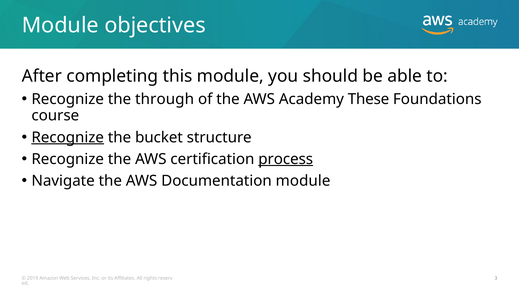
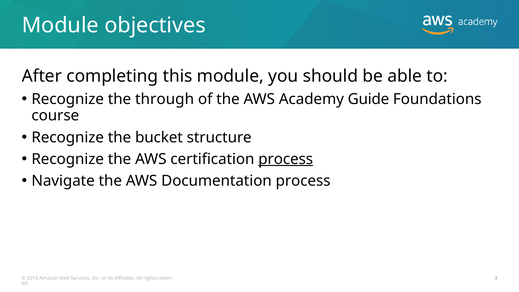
These: These -> Guide
Recognize at (68, 137) underline: present -> none
Documentation module: module -> process
